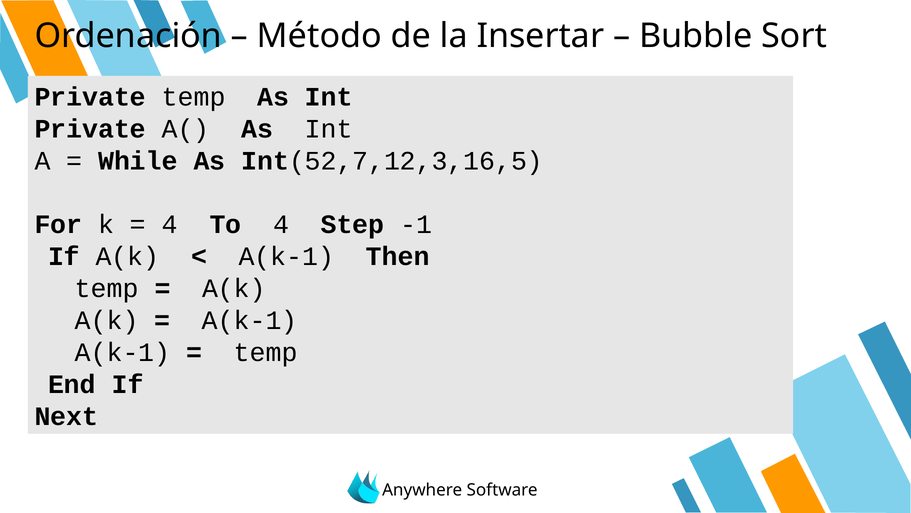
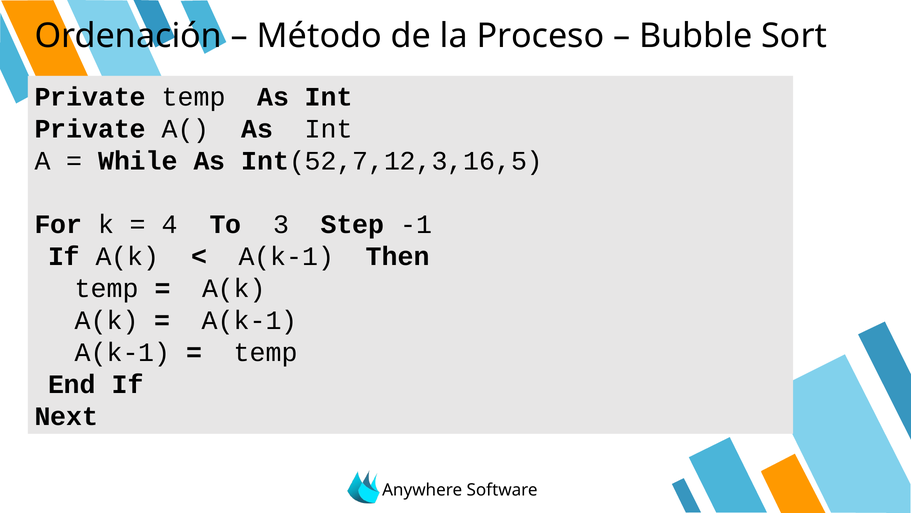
Insertar: Insertar -> Proceso
To 4: 4 -> 3
